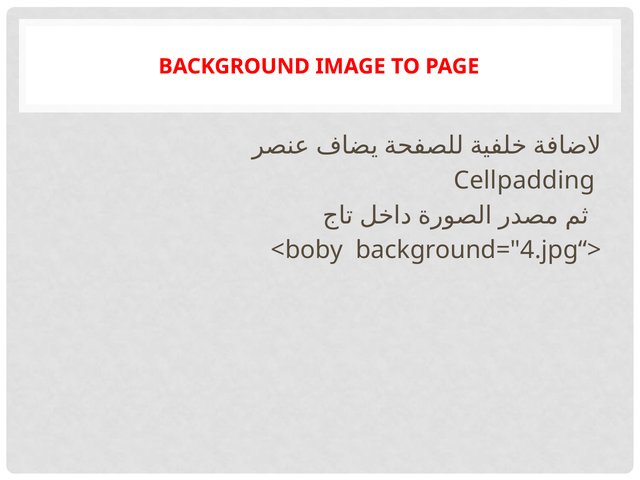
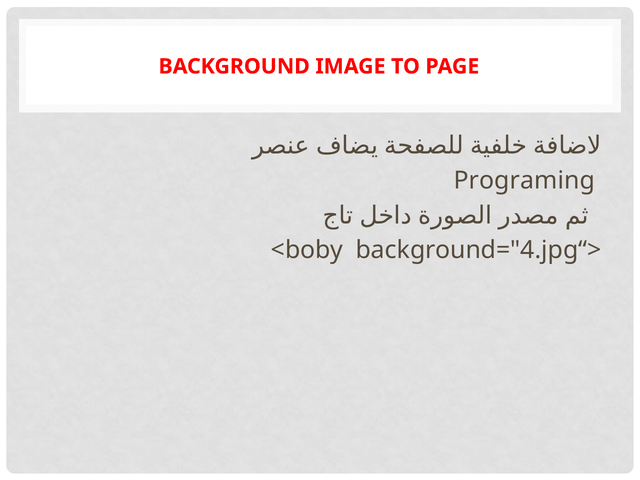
Cellpadding: Cellpadding -> Programing
